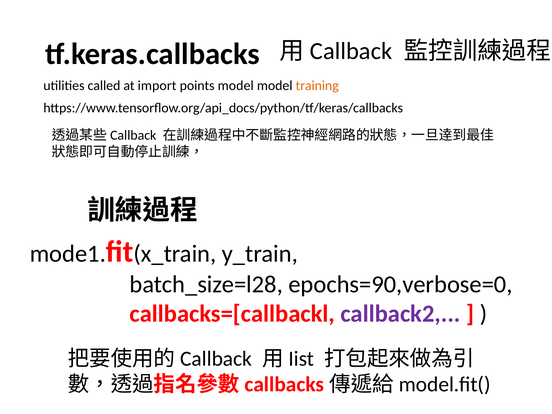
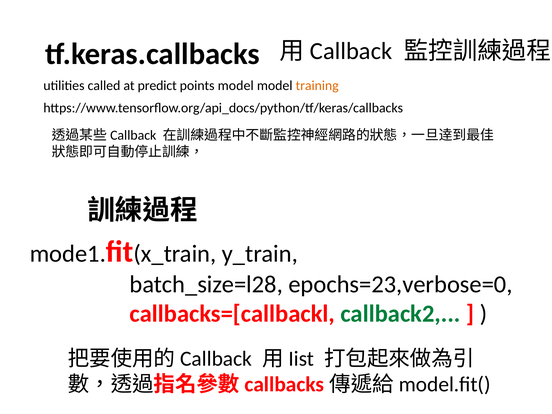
import: import -> predict
epochs=90,verbose=0: epochs=90,verbose=0 -> epochs=23,verbose=0
callback2 colour: purple -> green
